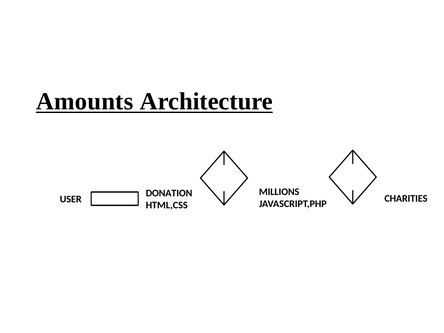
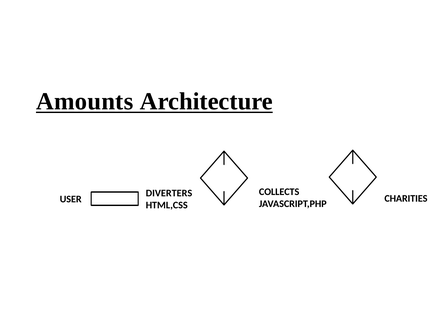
MILLIONS: MILLIONS -> COLLECTS
DONATION: DONATION -> DIVERTERS
